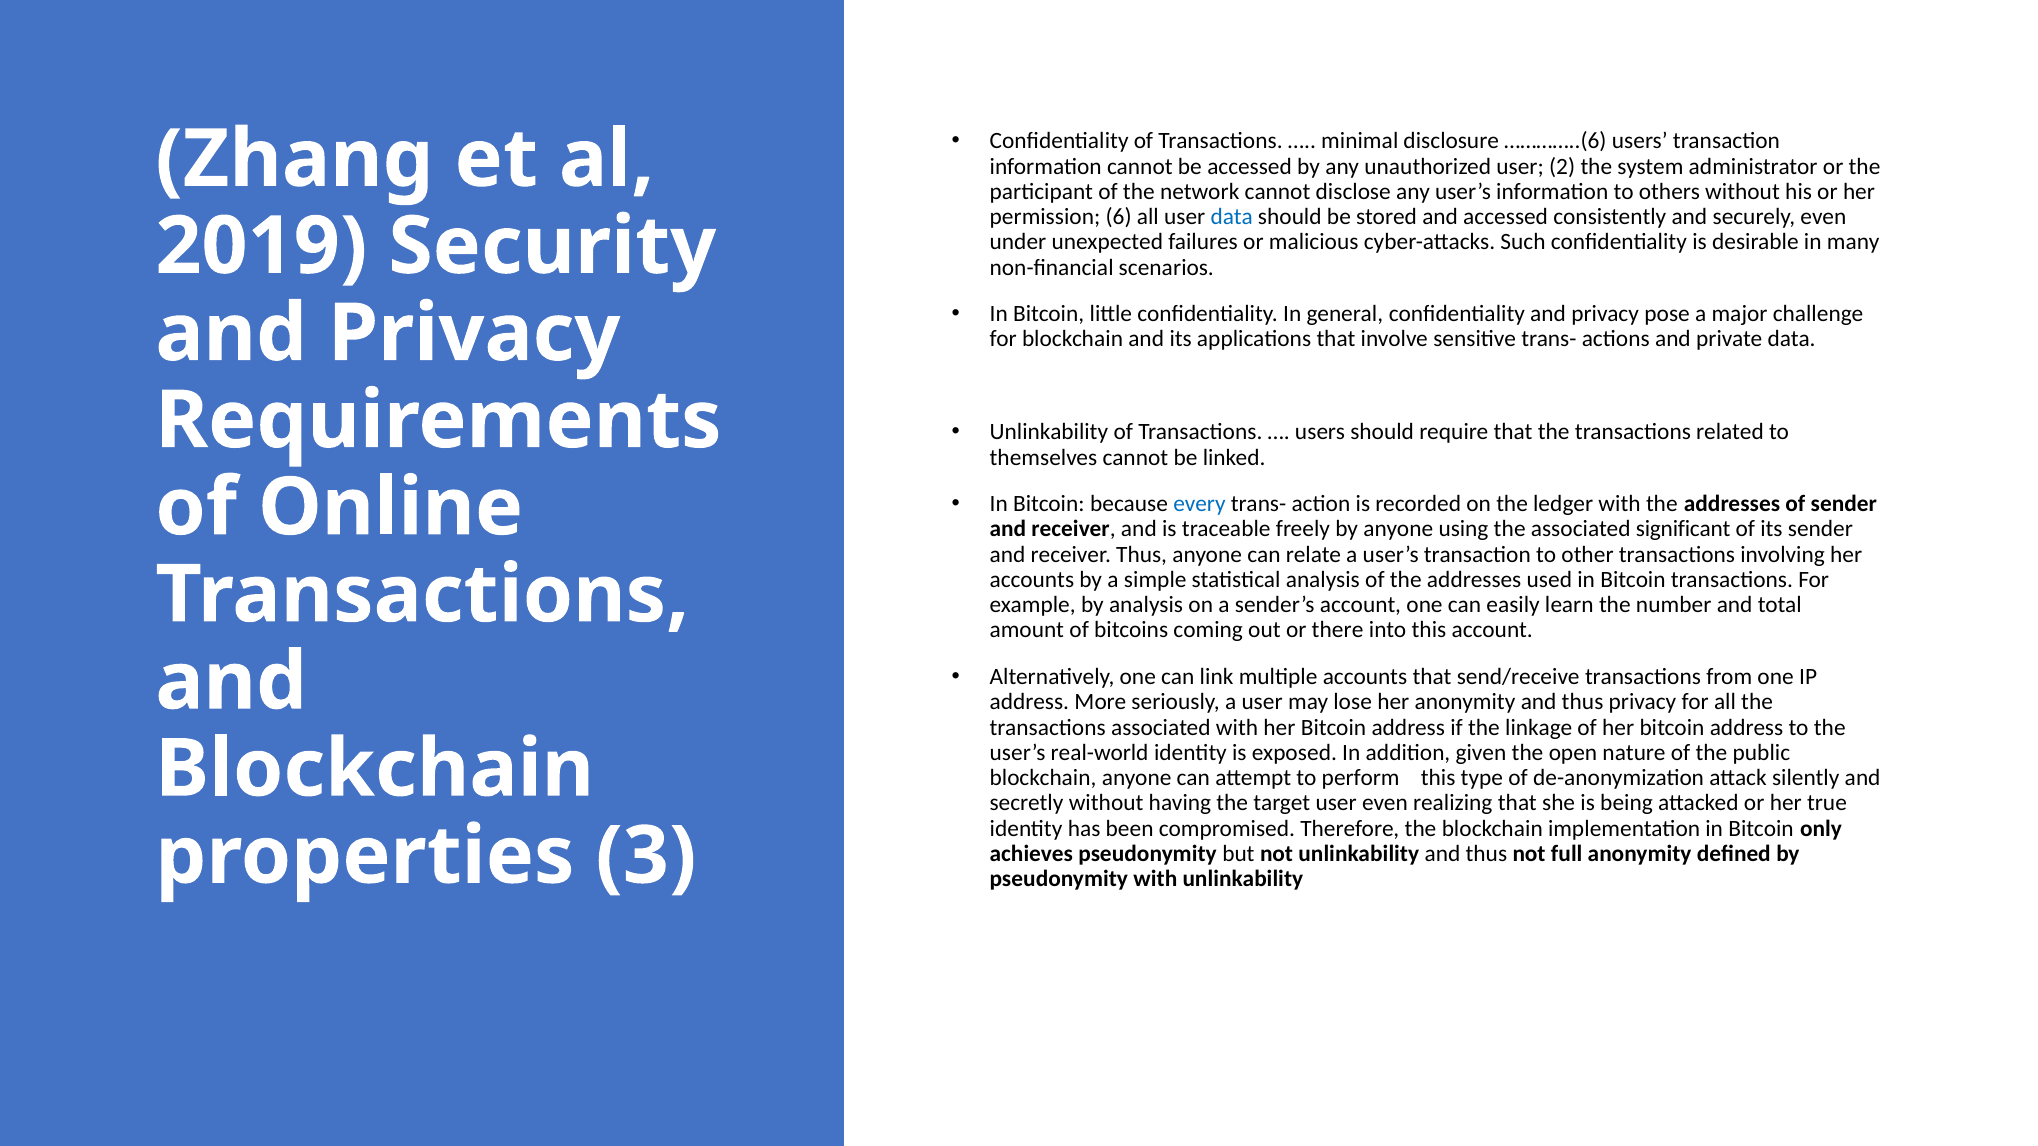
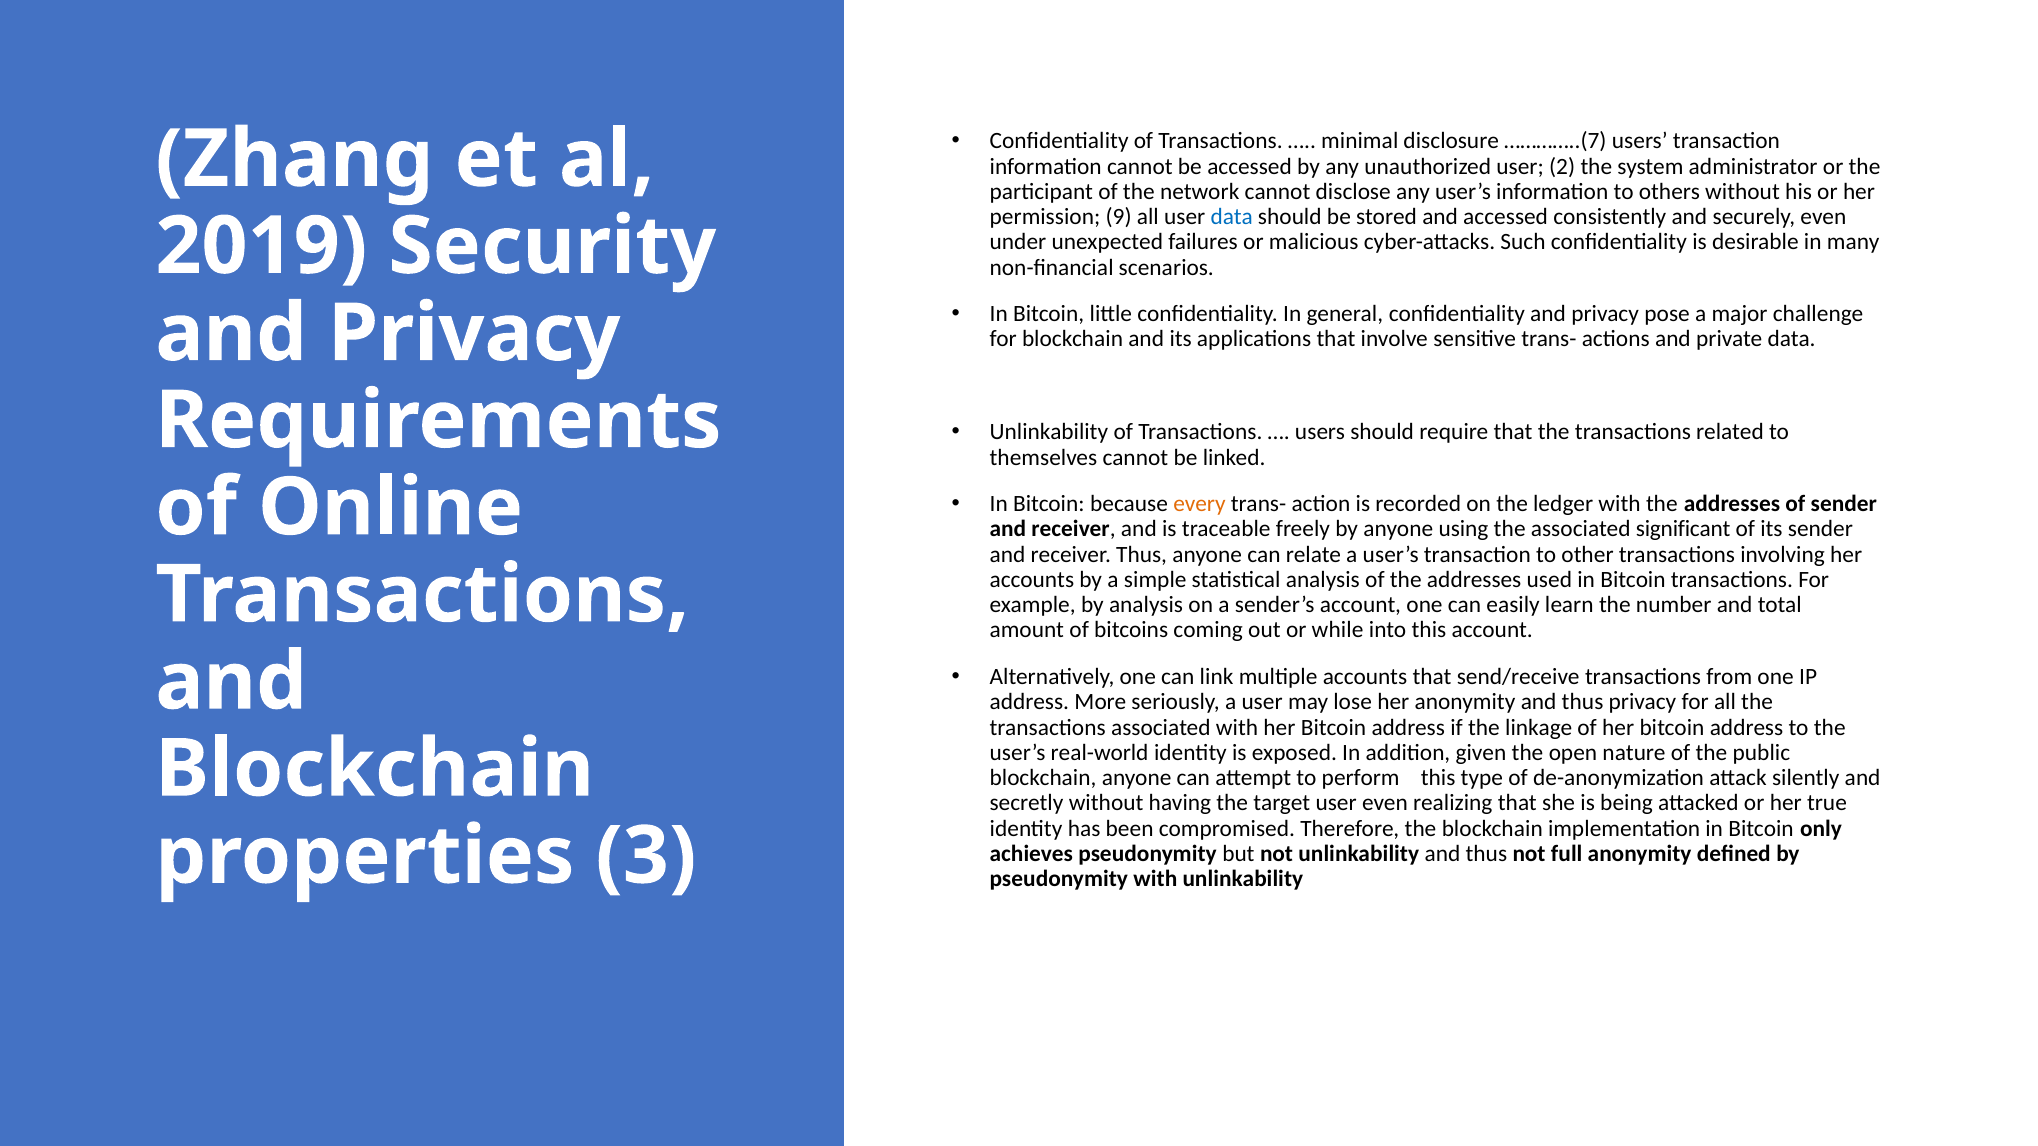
…………..(6: …………..(6 -> …………..(7
6: 6 -> 9
every colour: blue -> orange
there: there -> while
